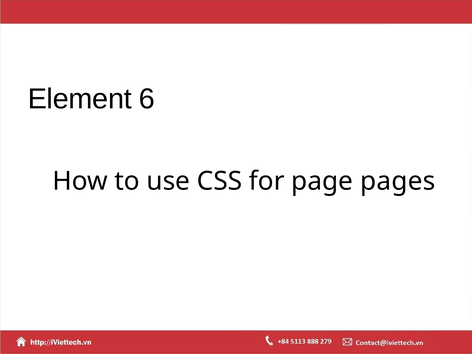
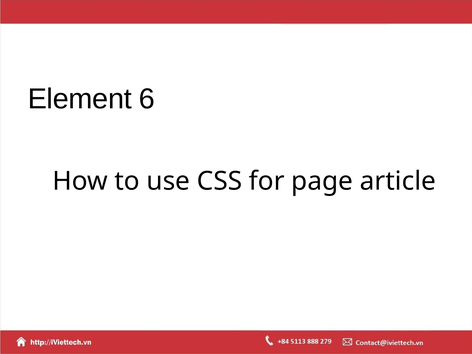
pages: pages -> article
